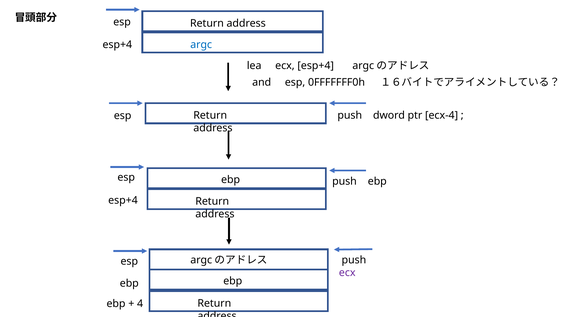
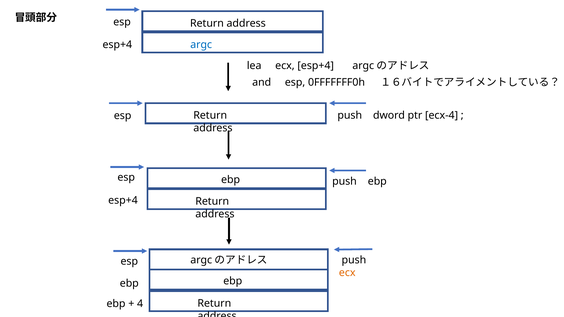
ecx at (347, 273) colour: purple -> orange
